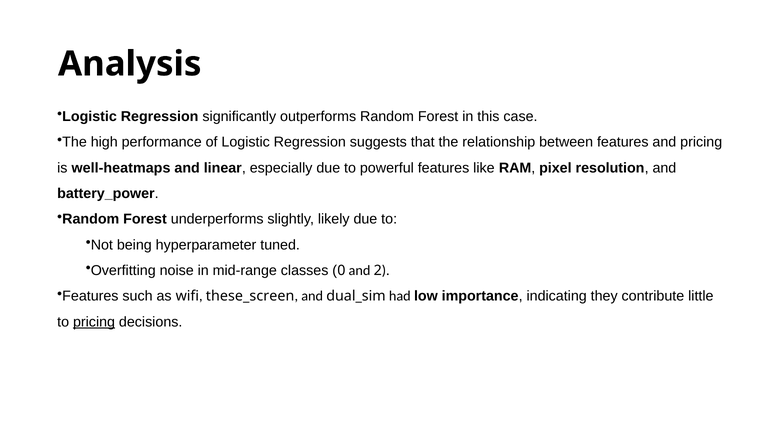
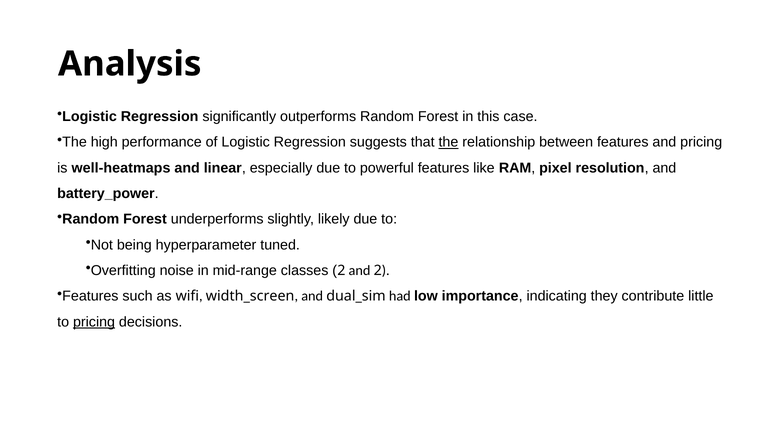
the at (448, 142) underline: none -> present
0 at (341, 271): 0 -> 2
these_screen: these_screen -> width_screen
